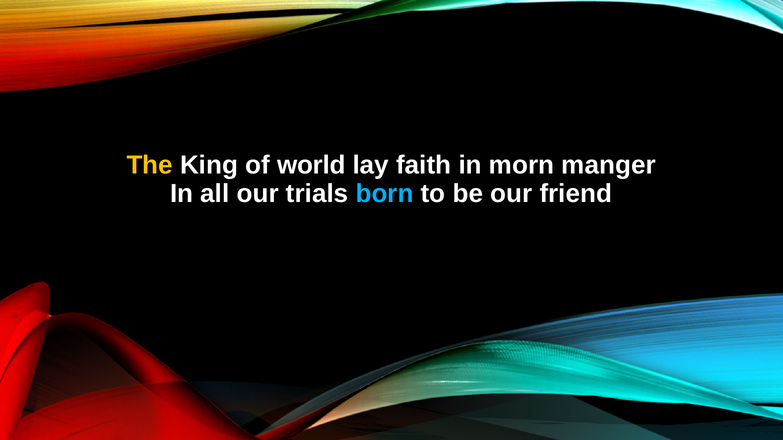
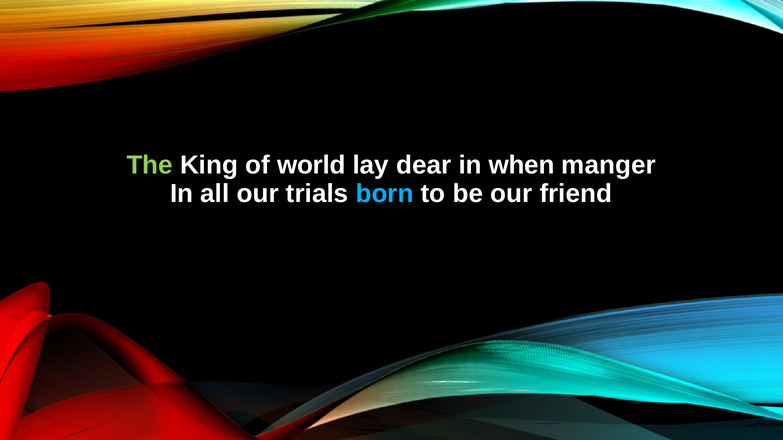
The colour: yellow -> light green
faith: faith -> dear
morn: morn -> when
